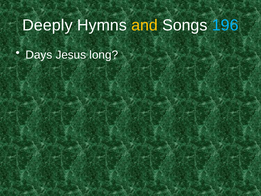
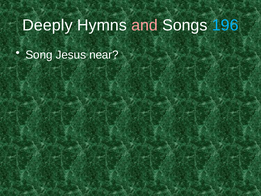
and colour: yellow -> pink
Days: Days -> Song
long: long -> near
